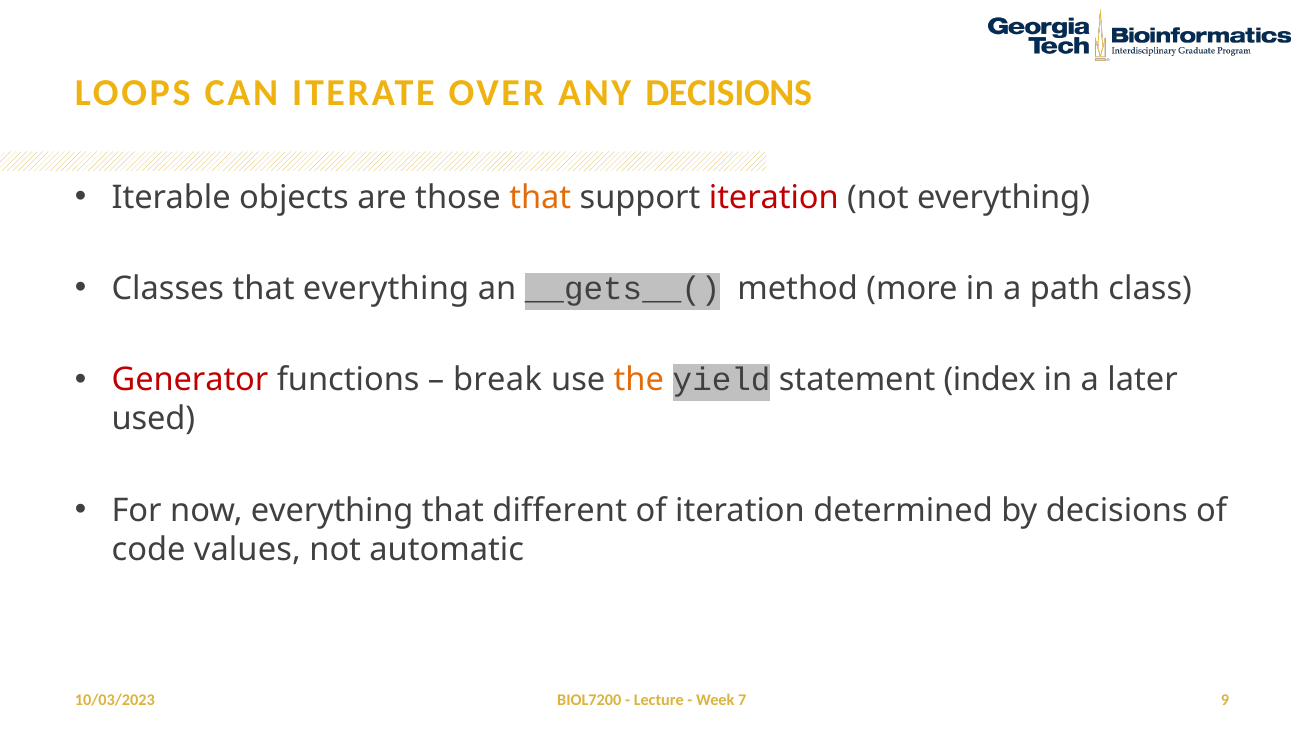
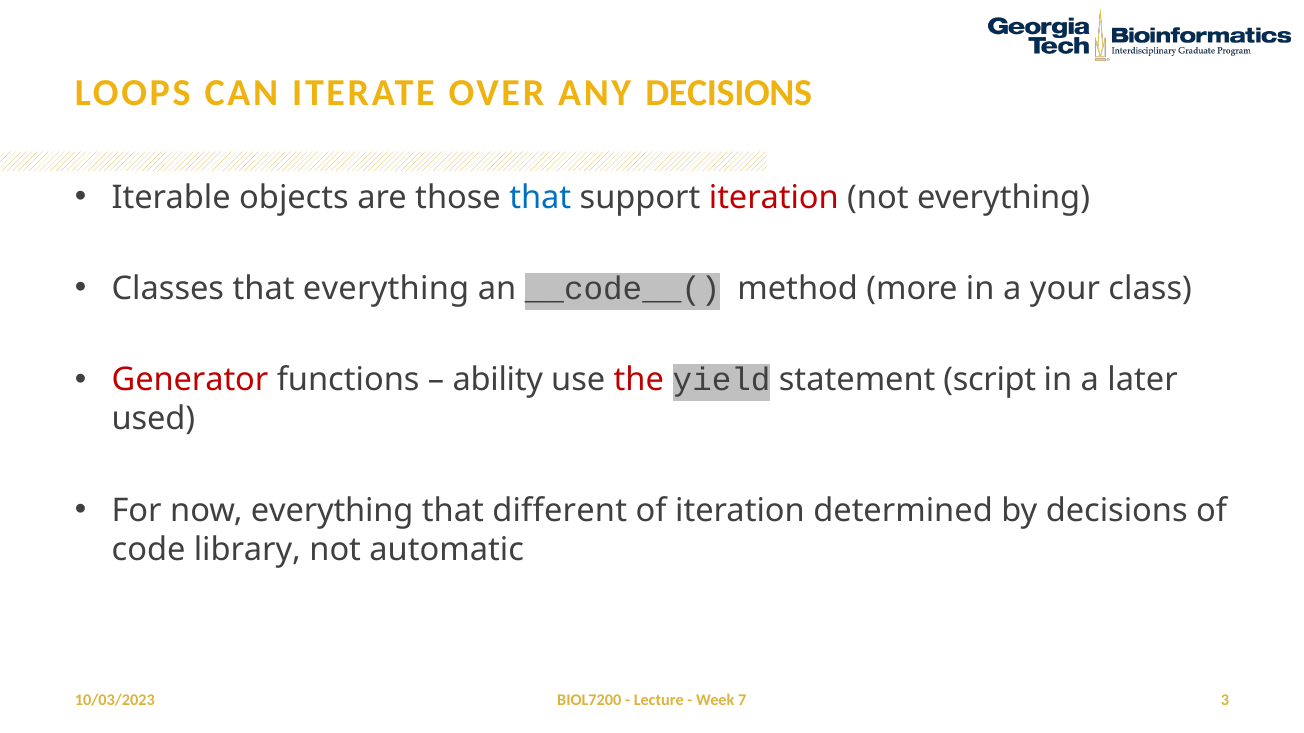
that at (540, 198) colour: orange -> blue
__gets__(: __gets__( -> __code__(
path: path -> your
break: break -> ability
the colour: orange -> red
index: index -> script
values: values -> library
9: 9 -> 3
